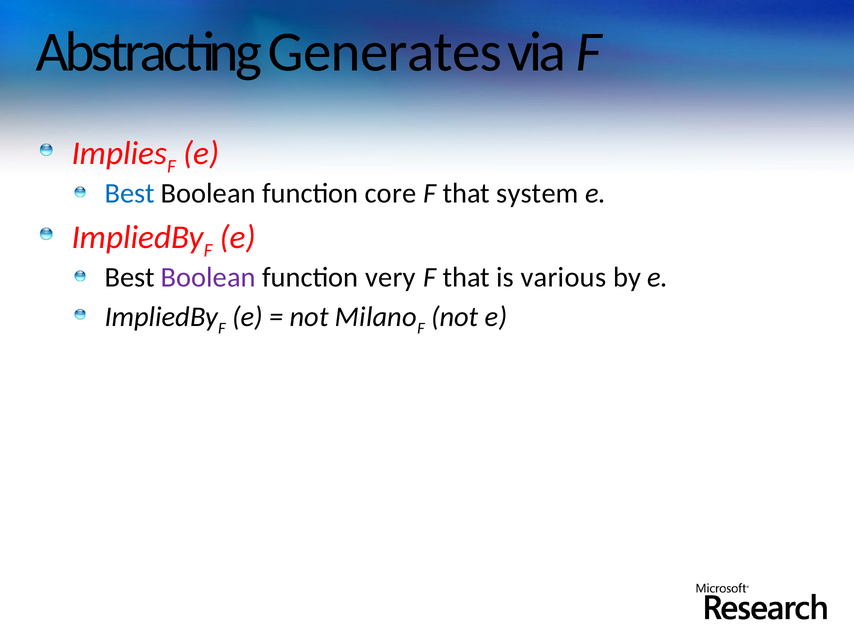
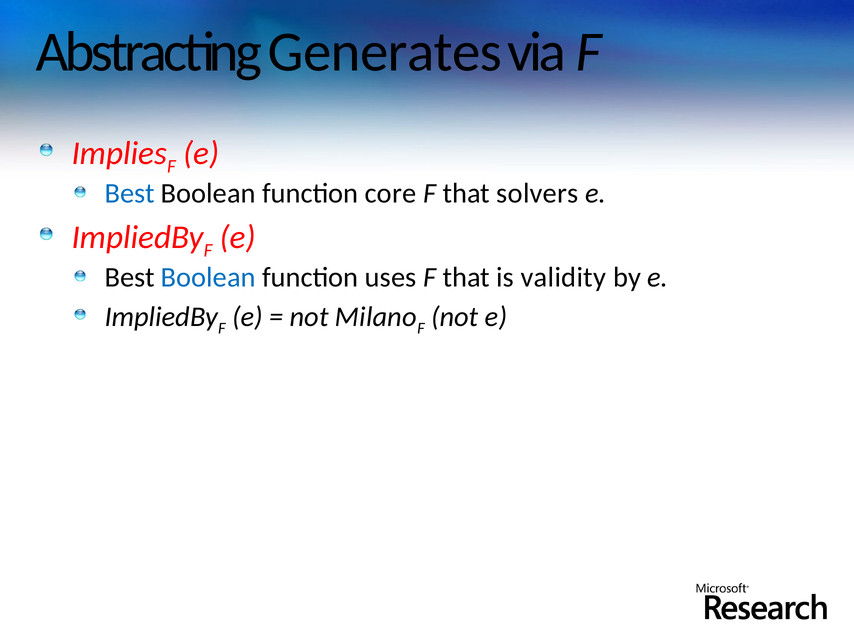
system: system -> solvers
Boolean at (208, 278) colour: purple -> blue
very: very -> uses
various: various -> validity
